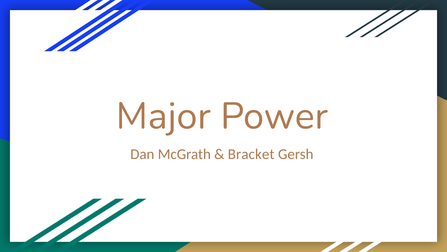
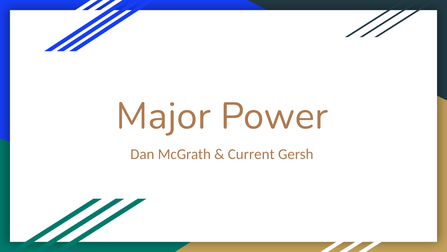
Bracket: Bracket -> Current
